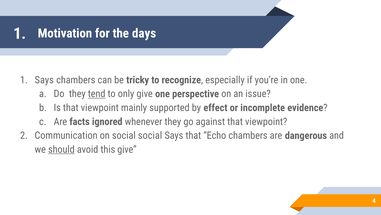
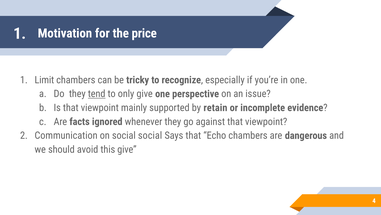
days: days -> price
1 Says: Says -> Limit
effect: effect -> retain
should underline: present -> none
